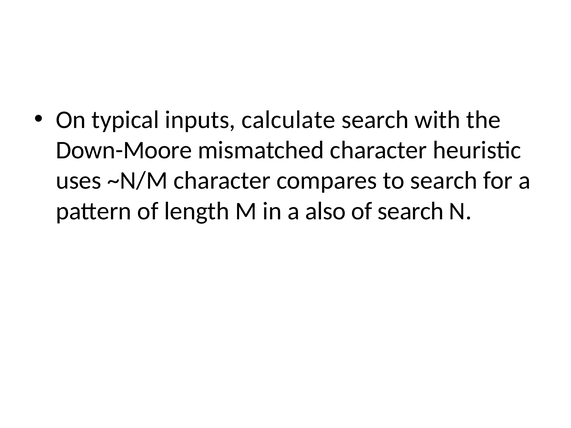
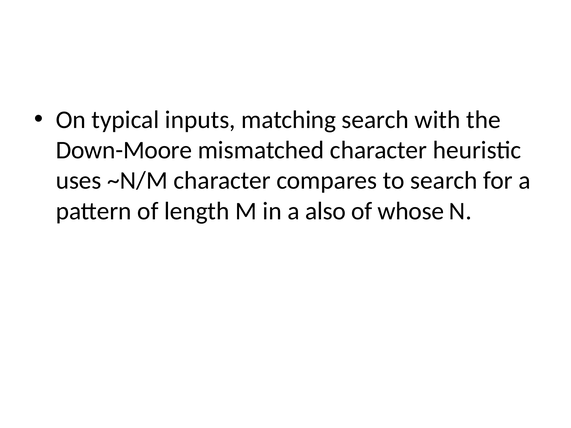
calculate: calculate -> matching
of search: search -> whose
